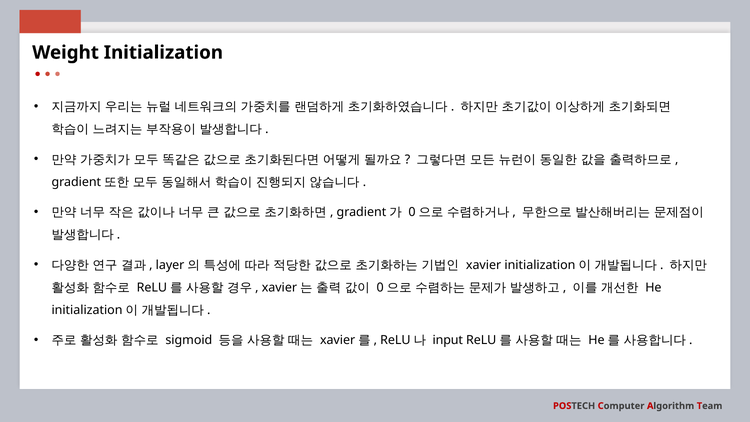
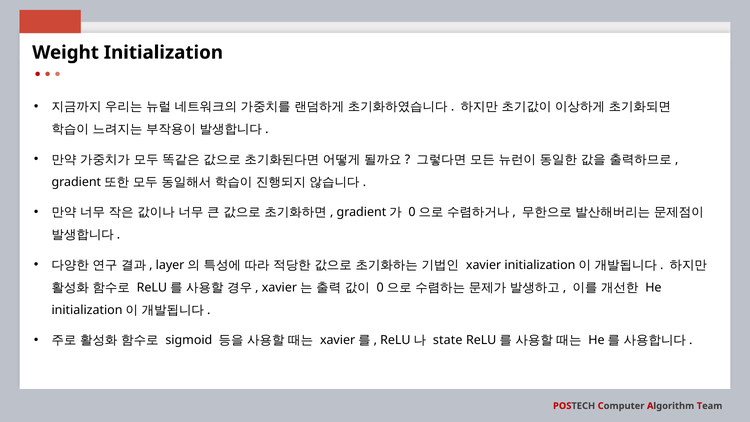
input: input -> state
